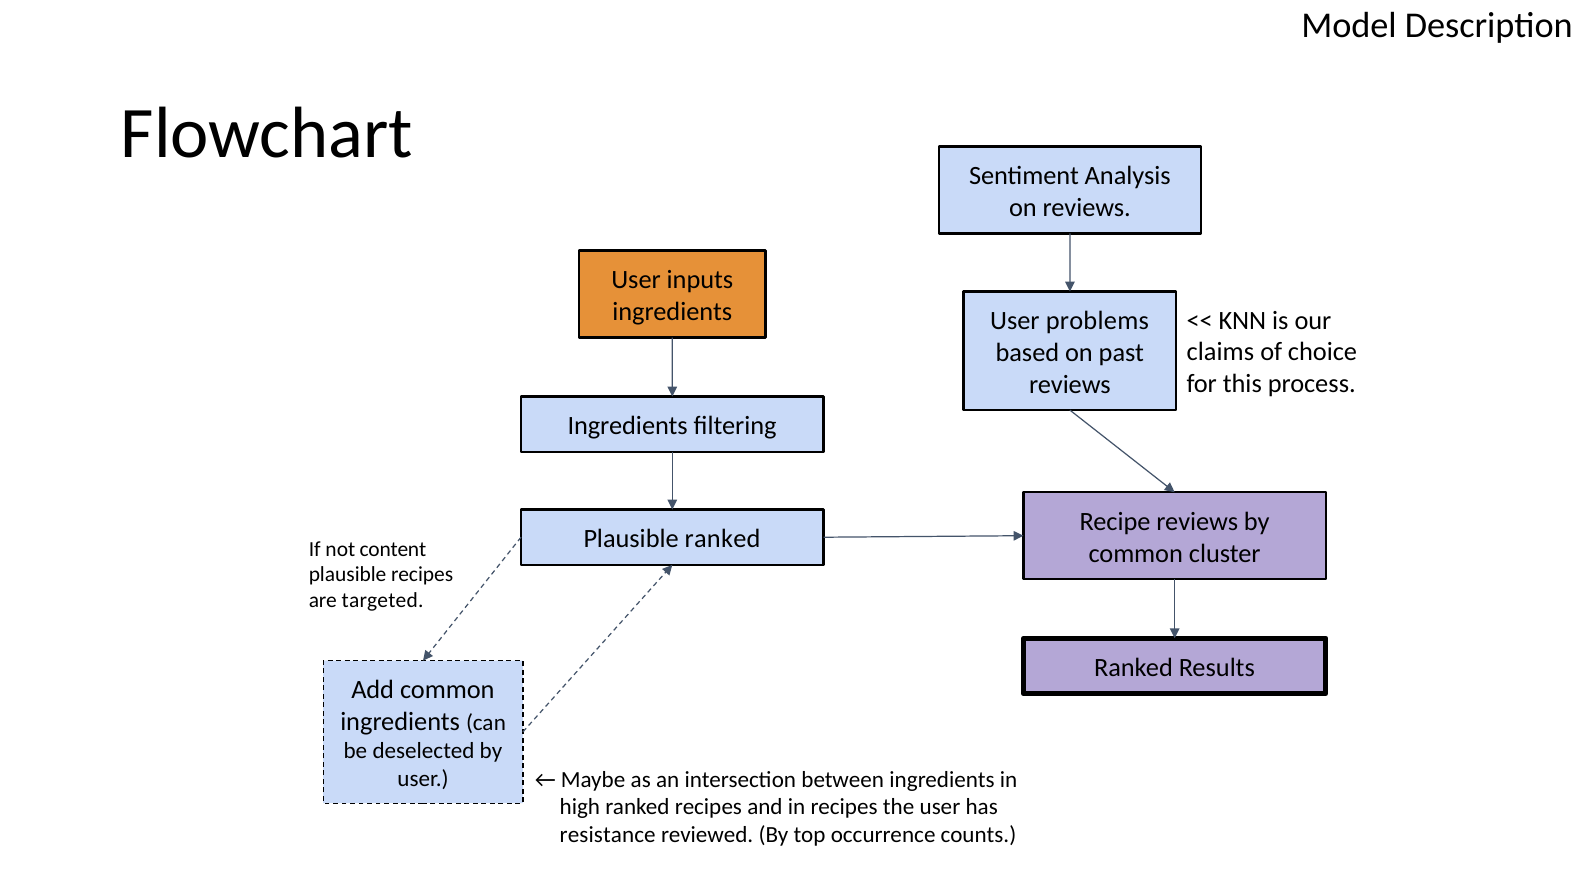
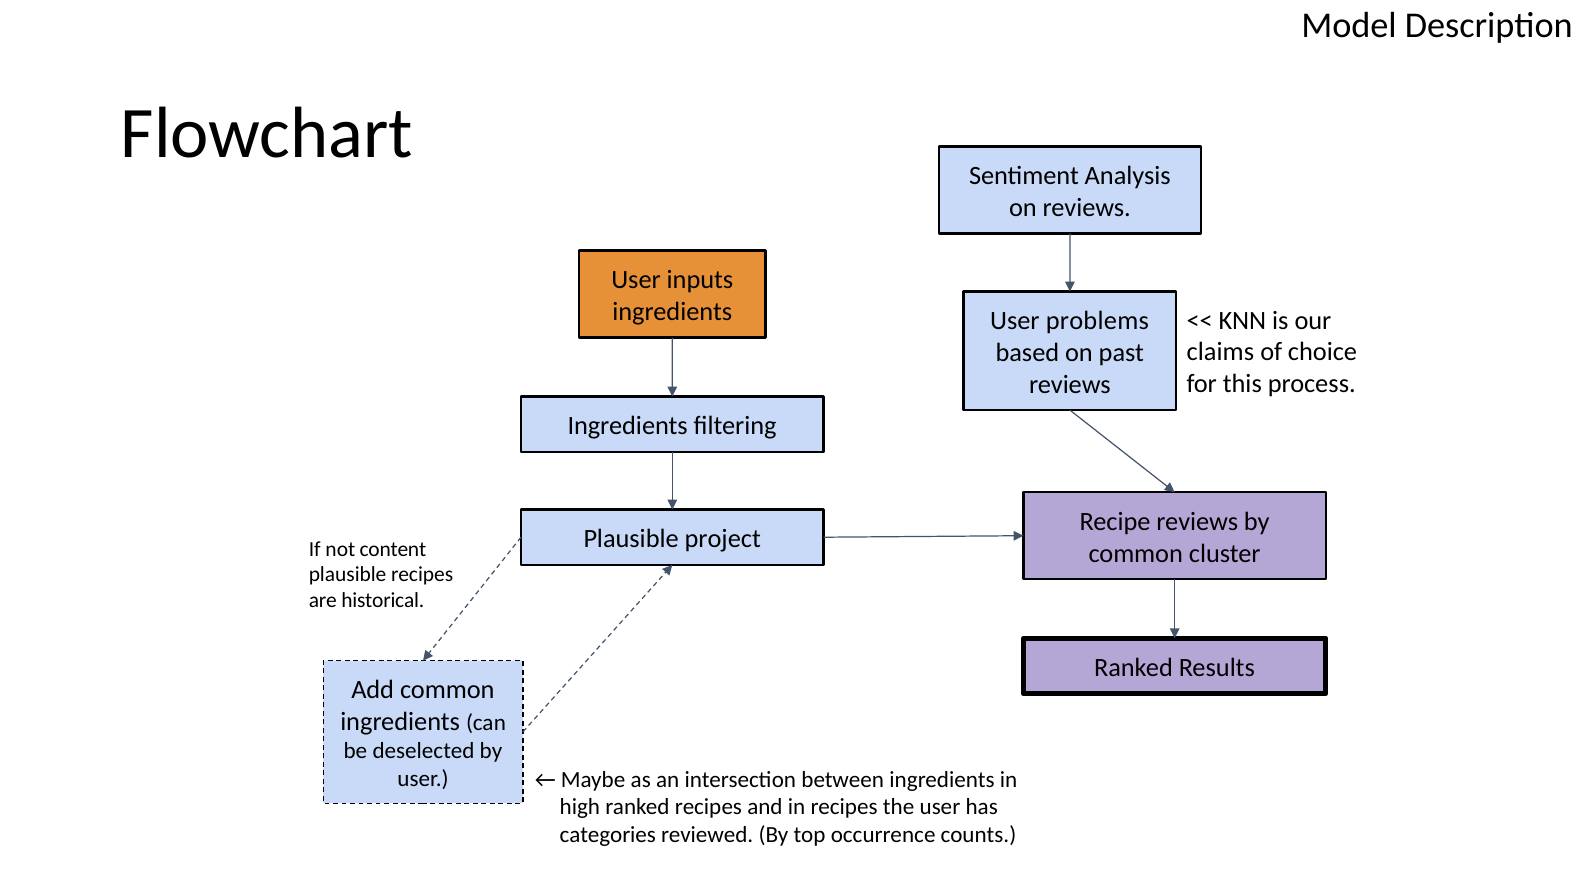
Plausible ranked: ranked -> project
targeted: targeted -> historical
resistance: resistance -> categories
